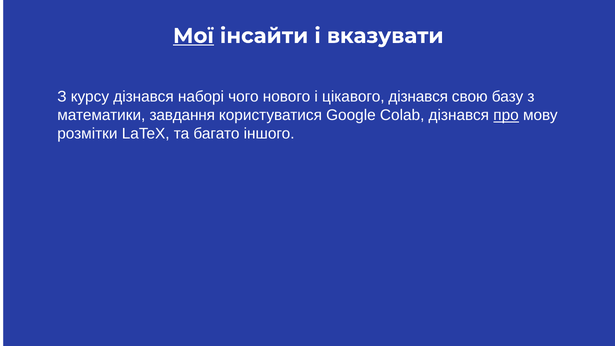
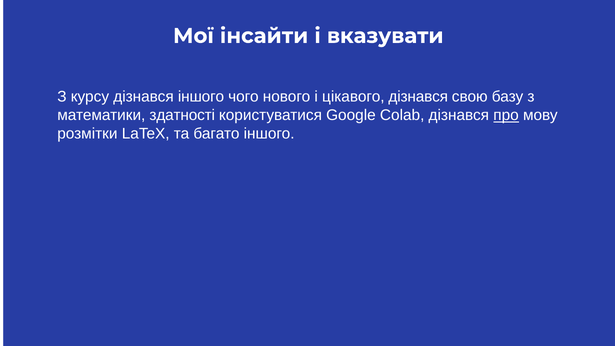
Мої underline: present -> none
дізнався наборі: наборі -> іншого
завдання: завдання -> здатності
